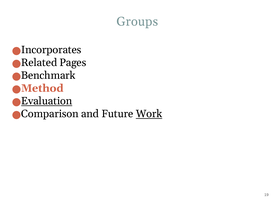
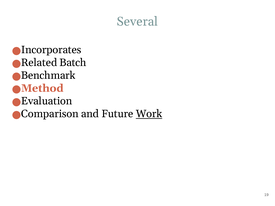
Groups: Groups -> Several
Pages: Pages -> Batch
Evaluation underline: present -> none
